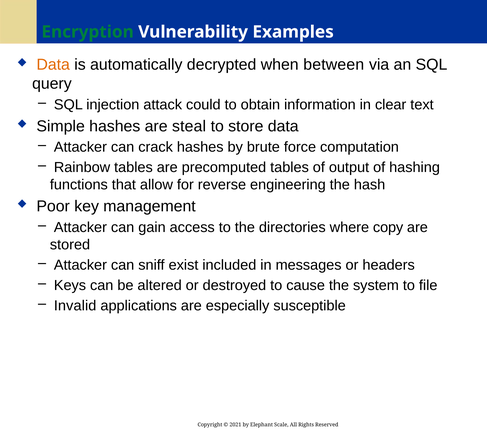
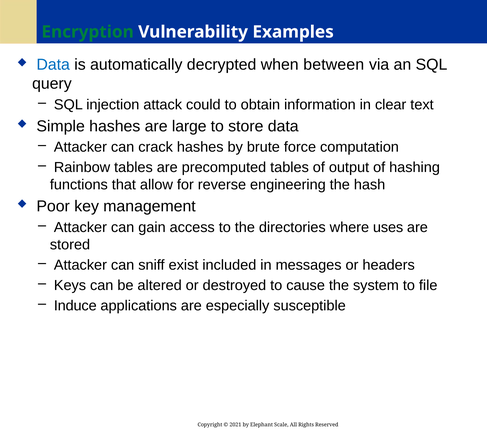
Data at (53, 65) colour: orange -> blue
steal: steal -> large
copy: copy -> uses
Invalid: Invalid -> Induce
